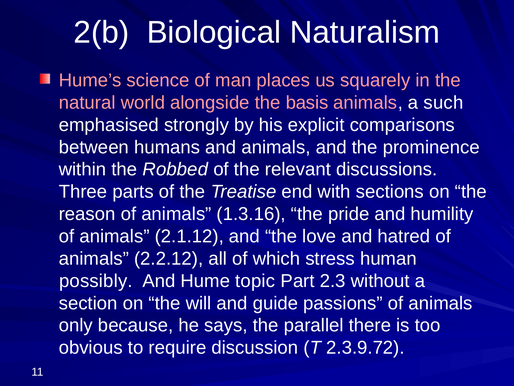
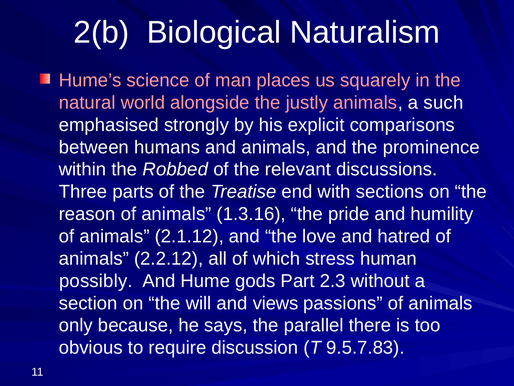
basis: basis -> justly
topic: topic -> gods
guide: guide -> views
2.3.9.72: 2.3.9.72 -> 9.5.7.83
